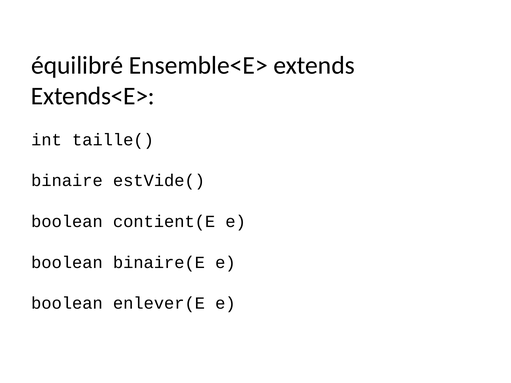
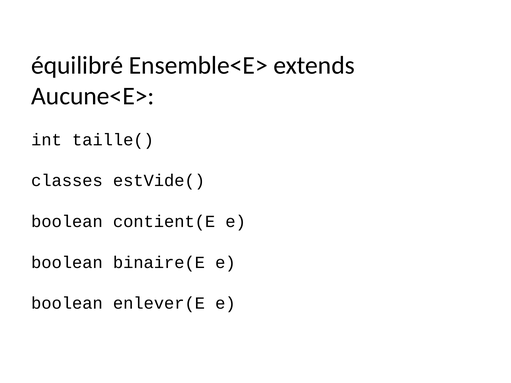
Extends<E>: Extends<E> -> Aucune<E>
binaire: binaire -> classes
